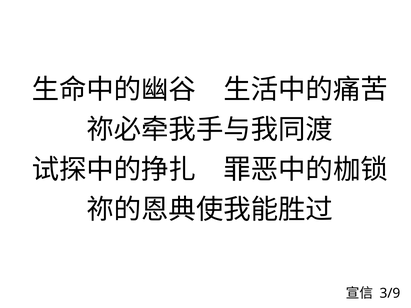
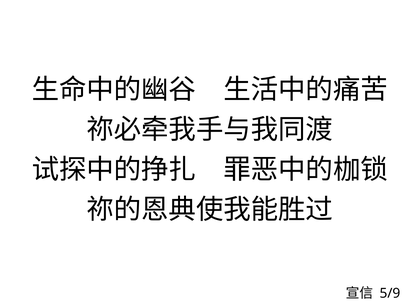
3/9: 3/9 -> 5/9
